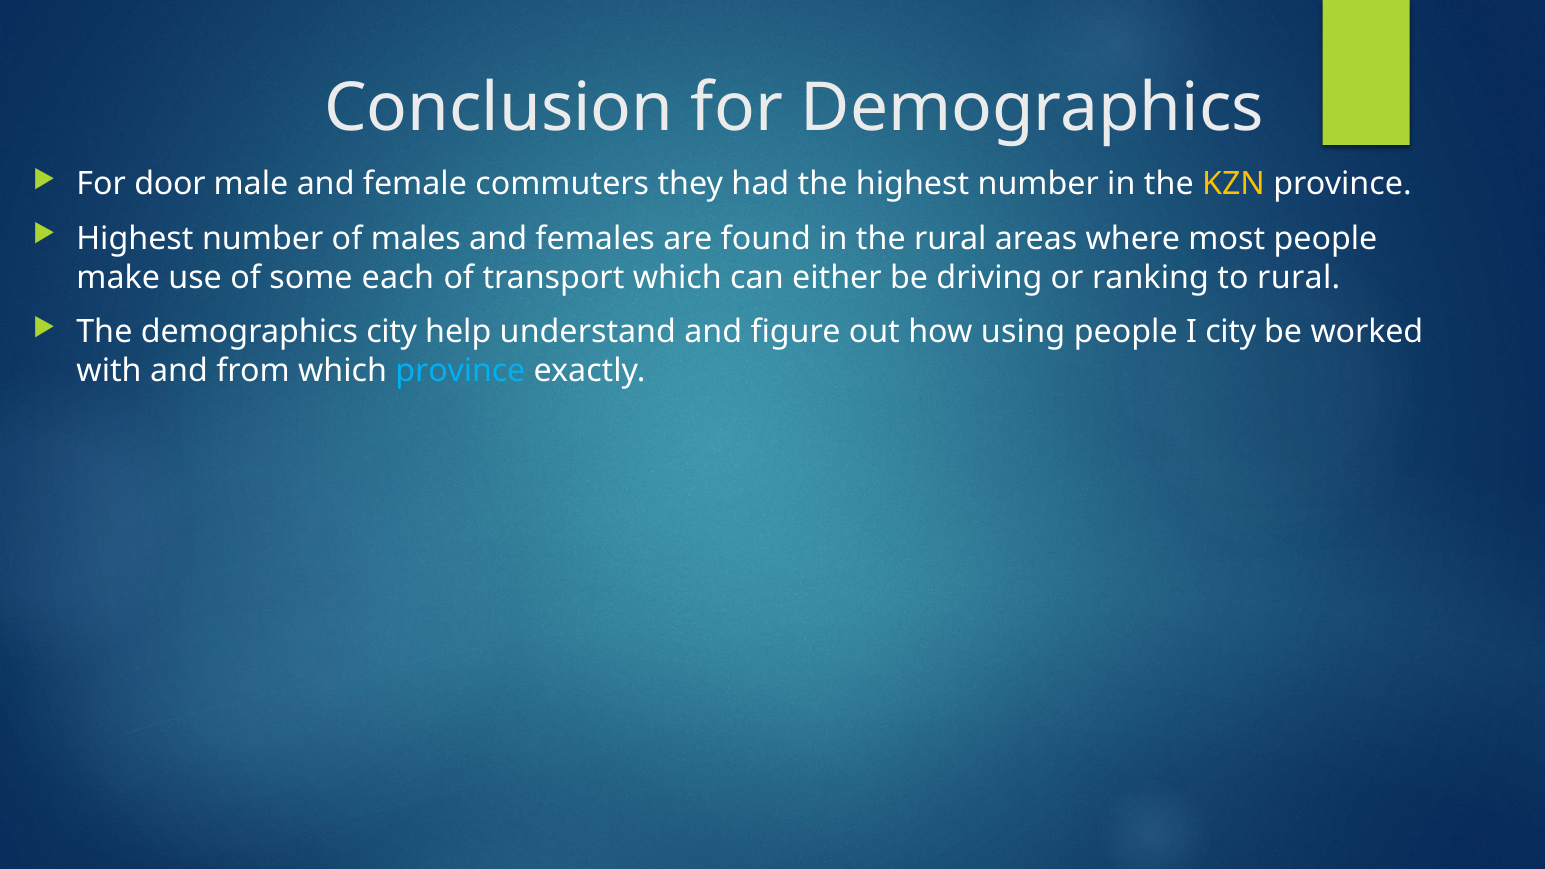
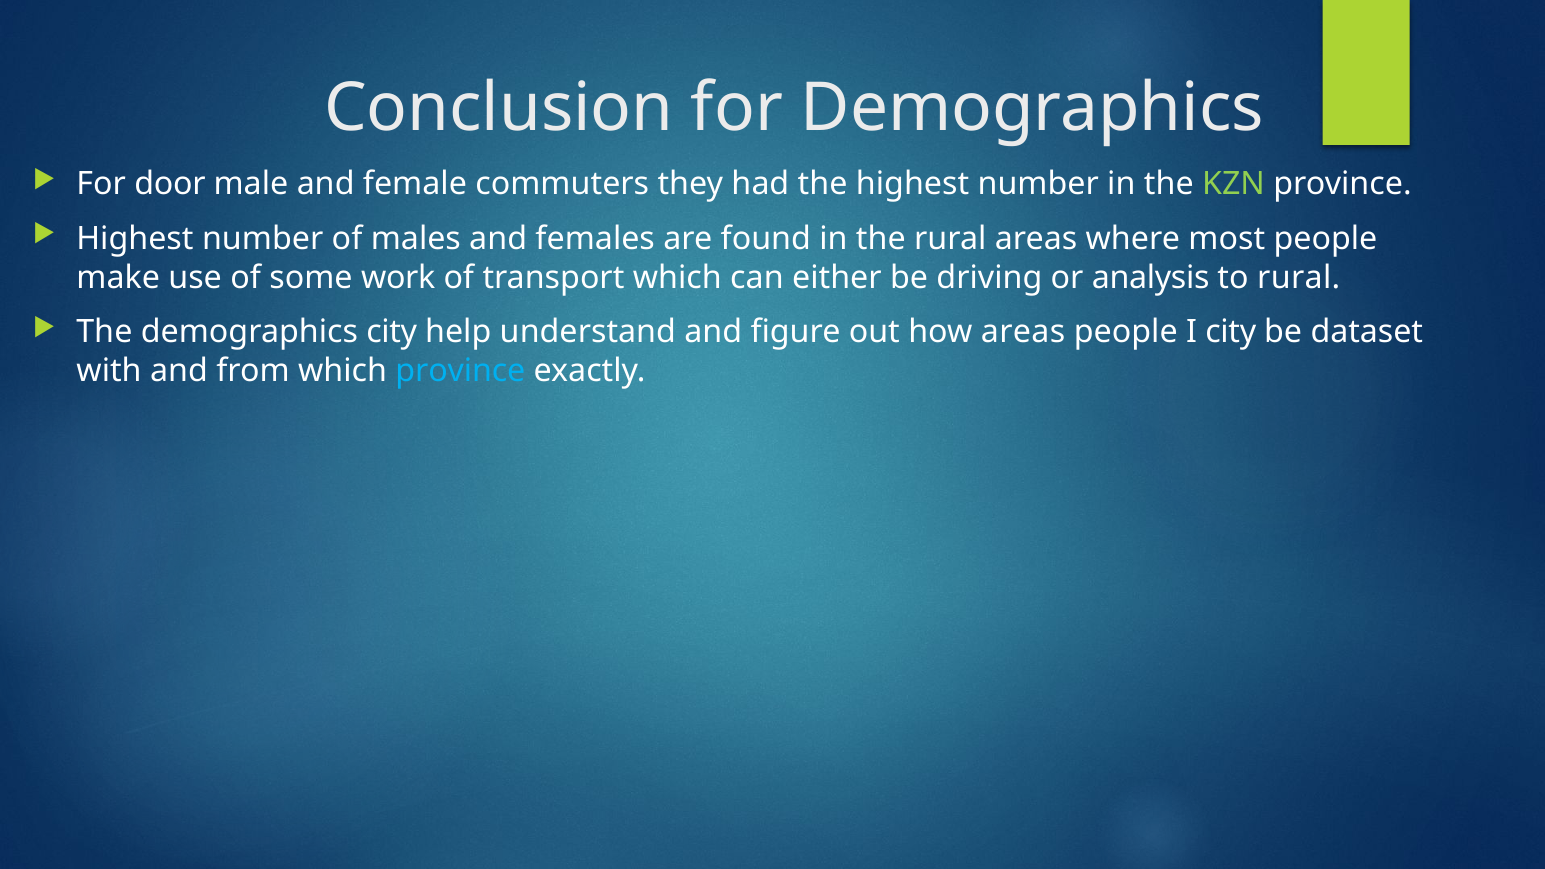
KZN colour: yellow -> light green
each: each -> work
ranking: ranking -> analysis
how using: using -> areas
worked: worked -> dataset
